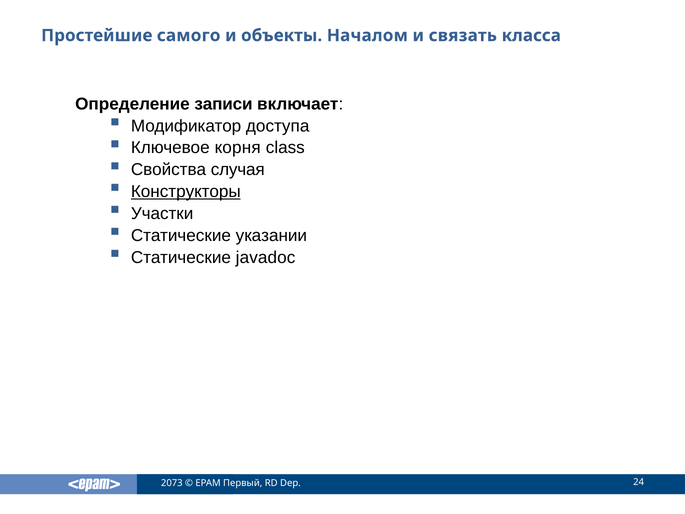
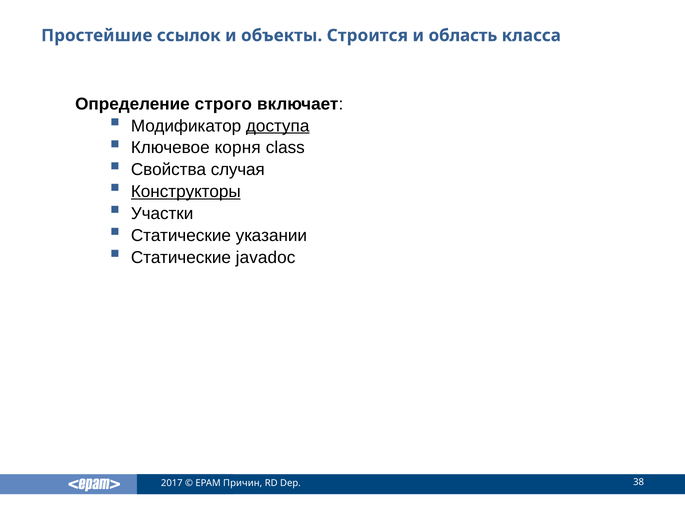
самого: самого -> ссылок
Началом: Началом -> Строится
связать: связать -> область
записи: записи -> строго
доступа underline: none -> present
2073: 2073 -> 2017
Первый: Первый -> Причин
24: 24 -> 38
